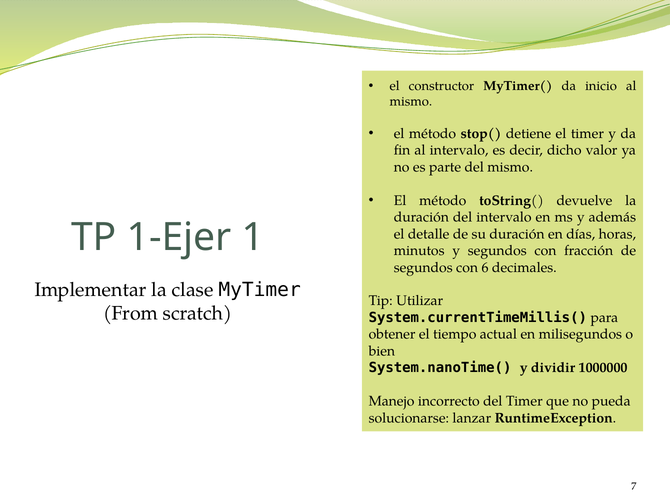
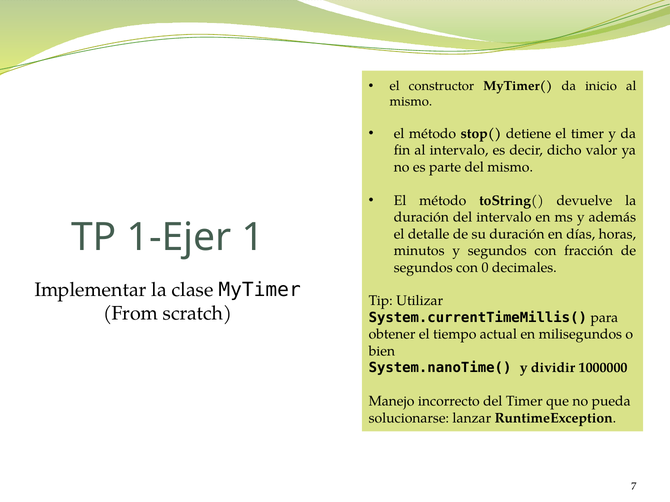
6: 6 -> 0
